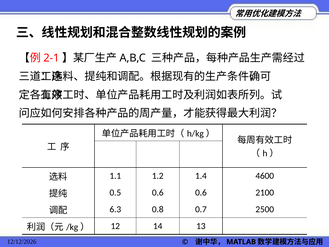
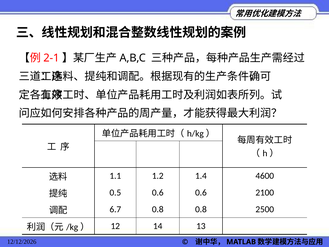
6.3: 6.3 -> 6.7
0.8 0.7: 0.7 -> 0.8
